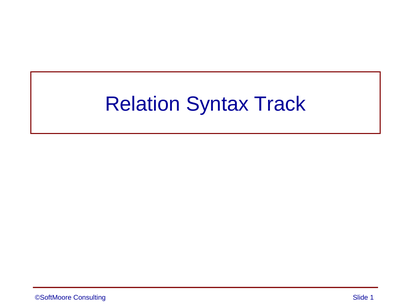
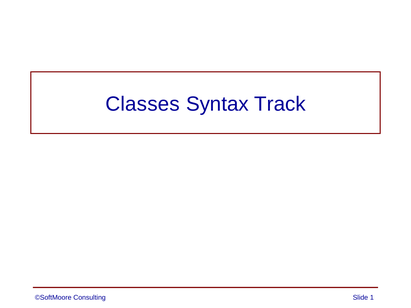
Relation: Relation -> Classes
